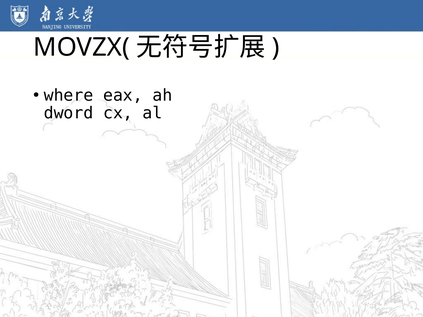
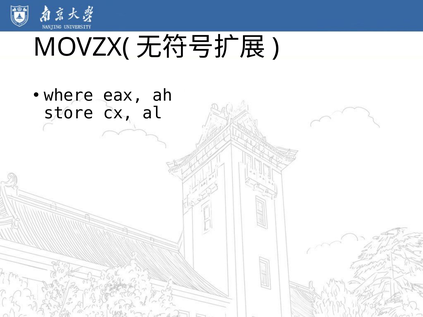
dword: dword -> store
